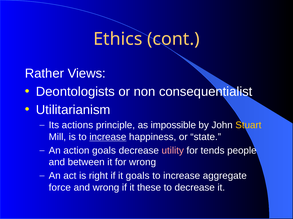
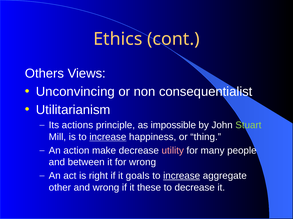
Rather: Rather -> Others
Deontologists: Deontologists -> Unconvincing
Stuart colour: yellow -> light green
state: state -> thing
action goals: goals -> make
tends: tends -> many
increase at (182, 176) underline: none -> present
force: force -> other
